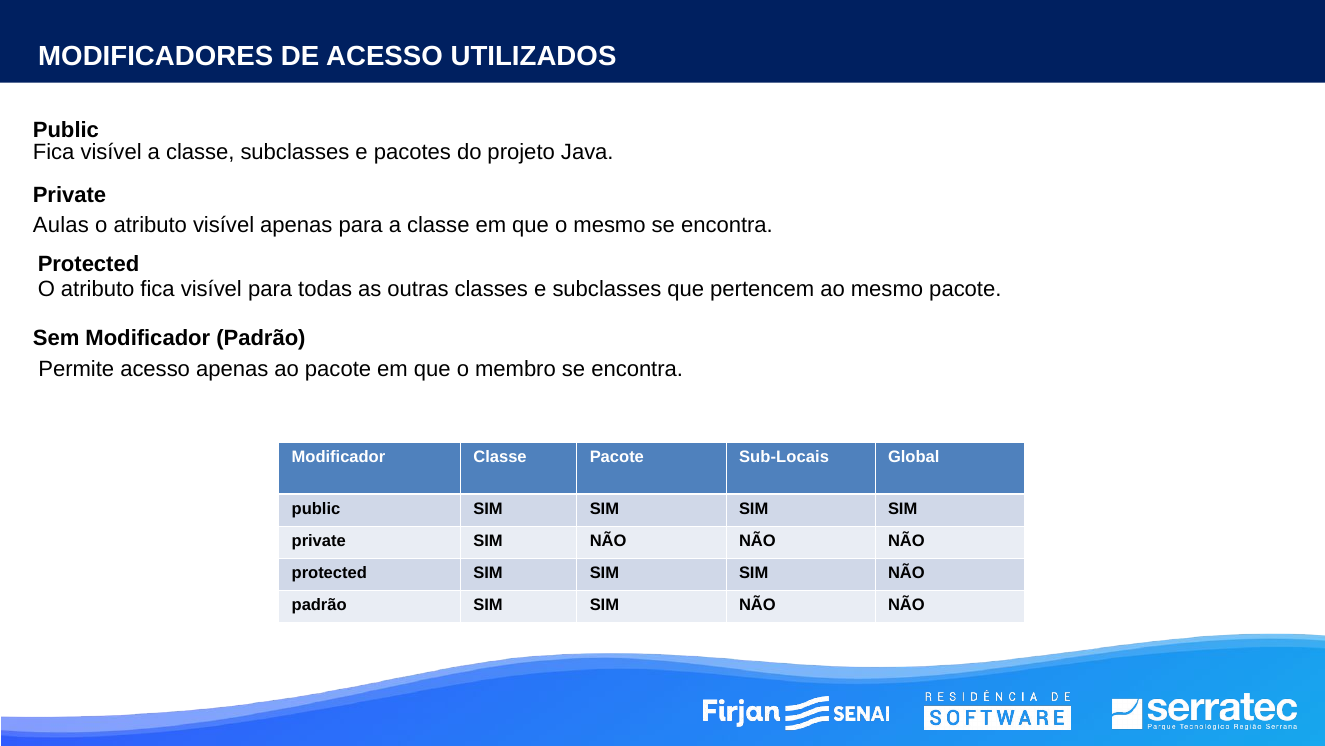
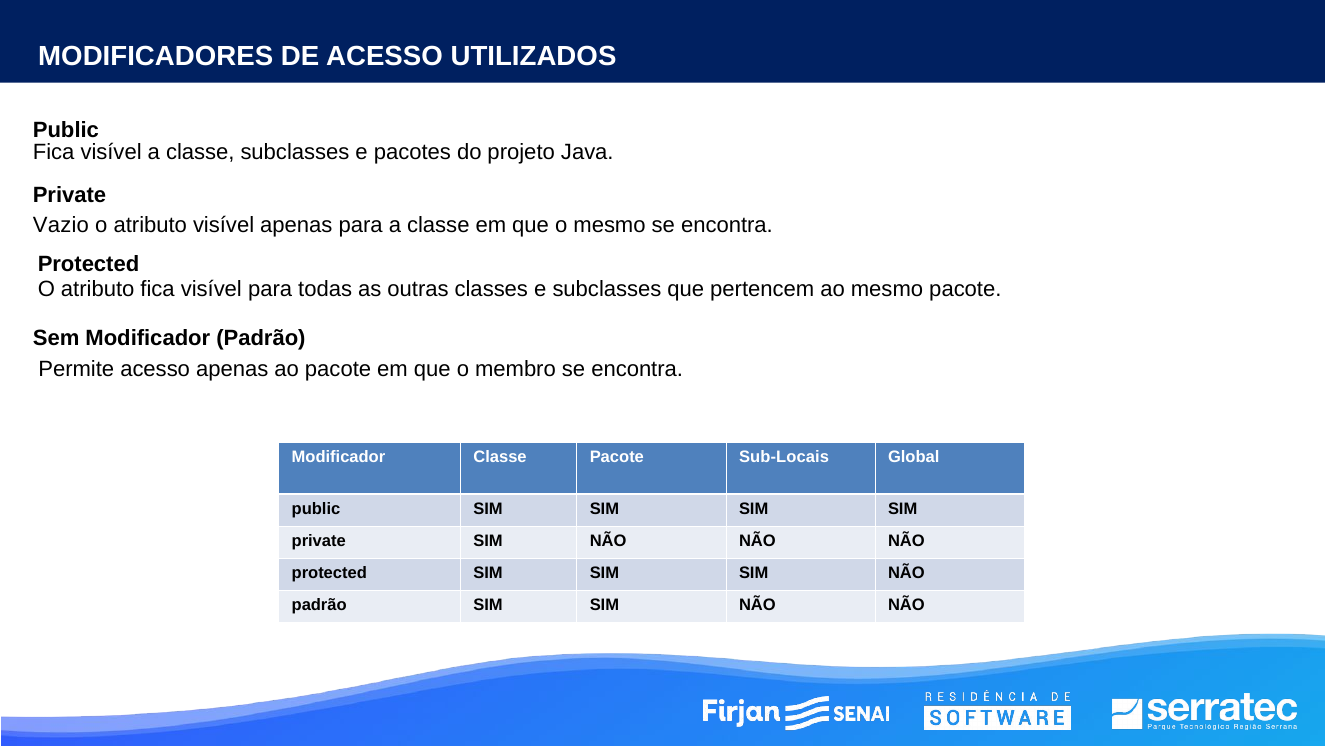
Aulas: Aulas -> Vazio
